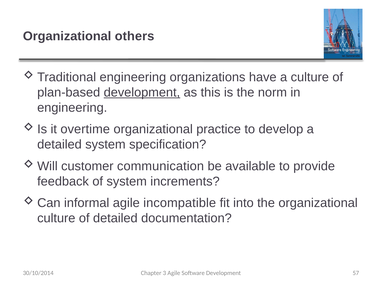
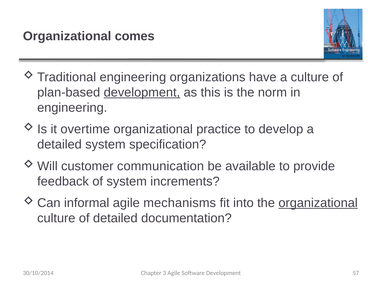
others: others -> comes
incompatible: incompatible -> mechanisms
organizational at (318, 203) underline: none -> present
